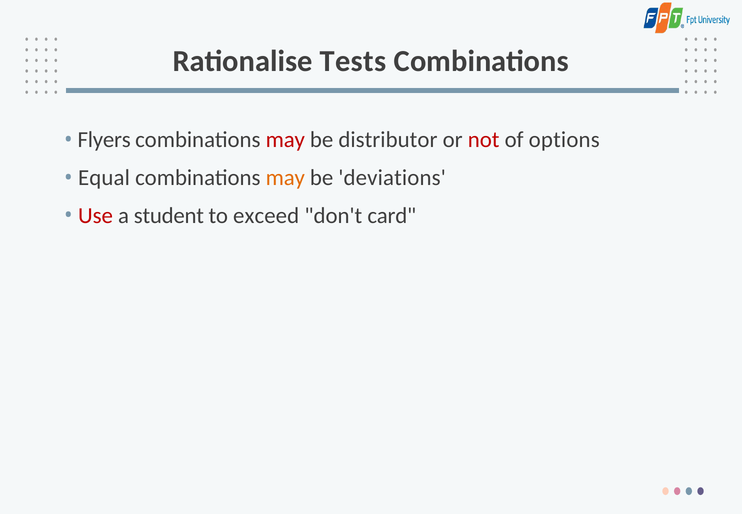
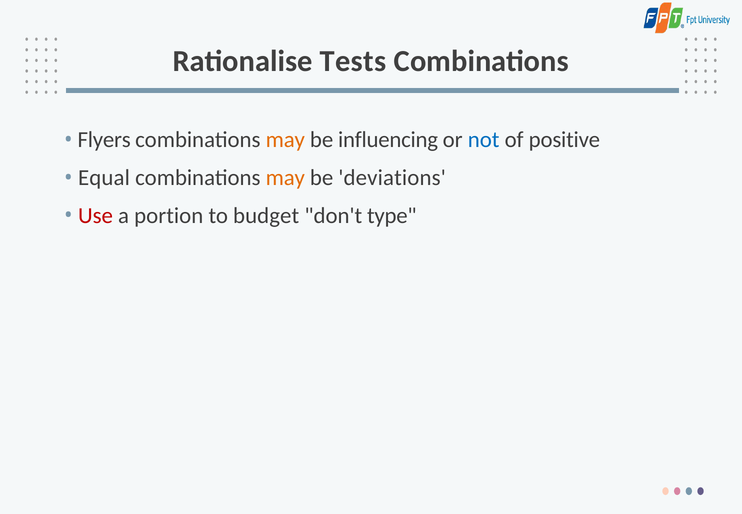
may at (285, 140) colour: red -> orange
distributor: distributor -> influencing
not colour: red -> blue
options: options -> positive
student: student -> portion
exceed: exceed -> budget
card: card -> type
